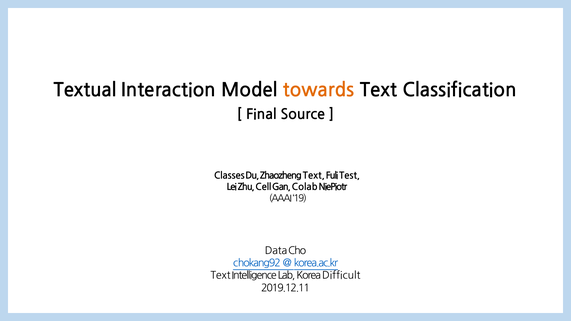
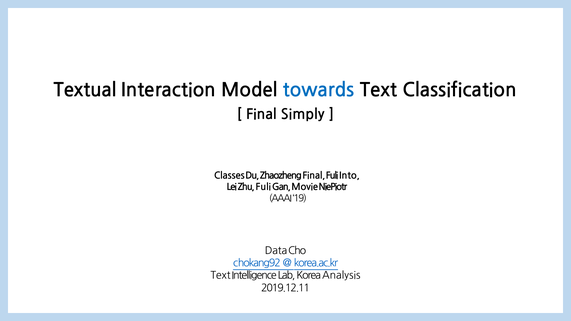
towards colour: orange -> blue
Source: Source -> Simply
Zhaozheng Text: Text -> Final
Test: Test -> Into
Zhu Cell: Cell -> Fuli
Colab: Colab -> Movie
Difficult: Difficult -> Analysis
